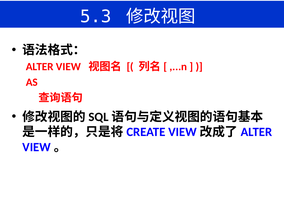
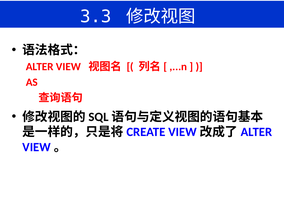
5.3: 5.3 -> 3.3
